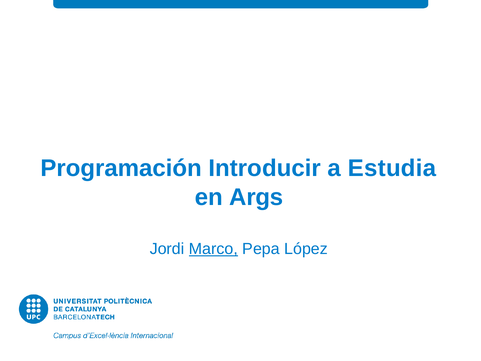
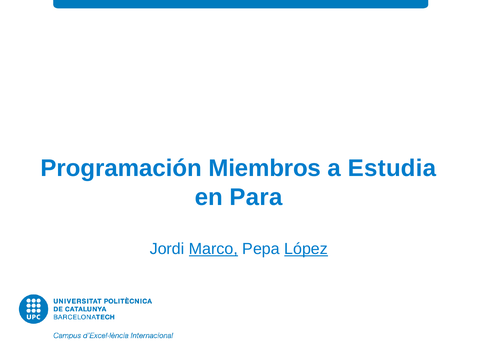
Introducir: Introducir -> Miembros
Args: Args -> Para
López underline: none -> present
